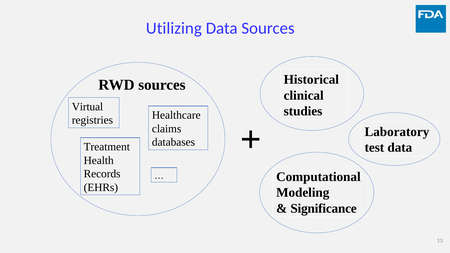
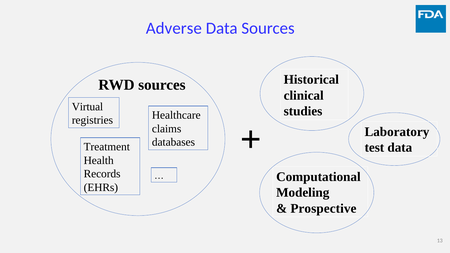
Utilizing: Utilizing -> Adverse
Significance: Significance -> Prospective
